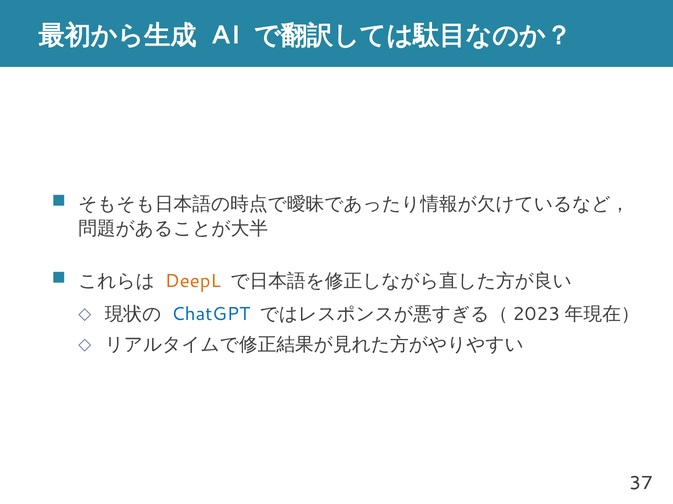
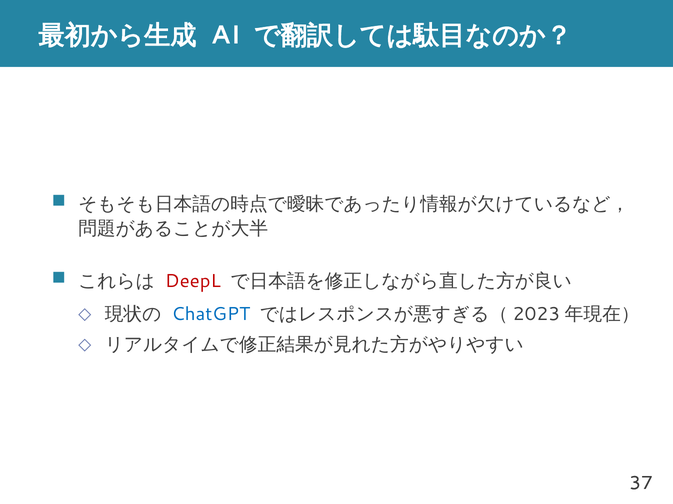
DeepL colour: orange -> red
